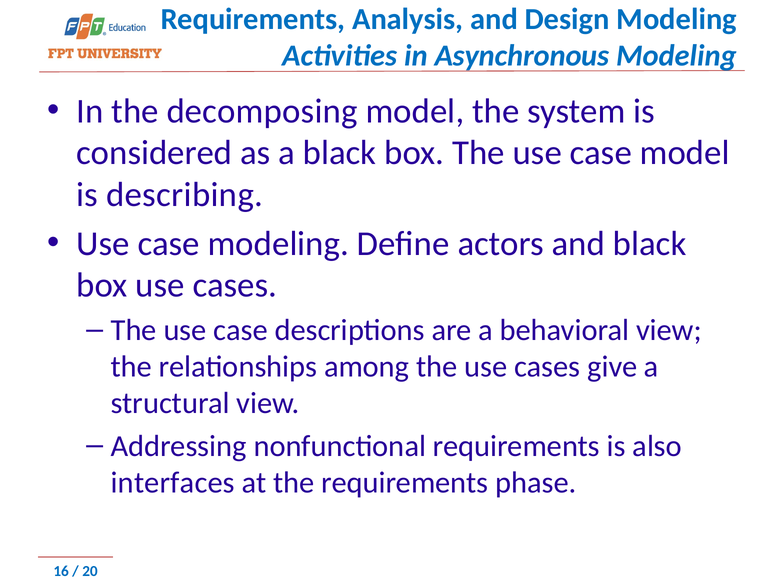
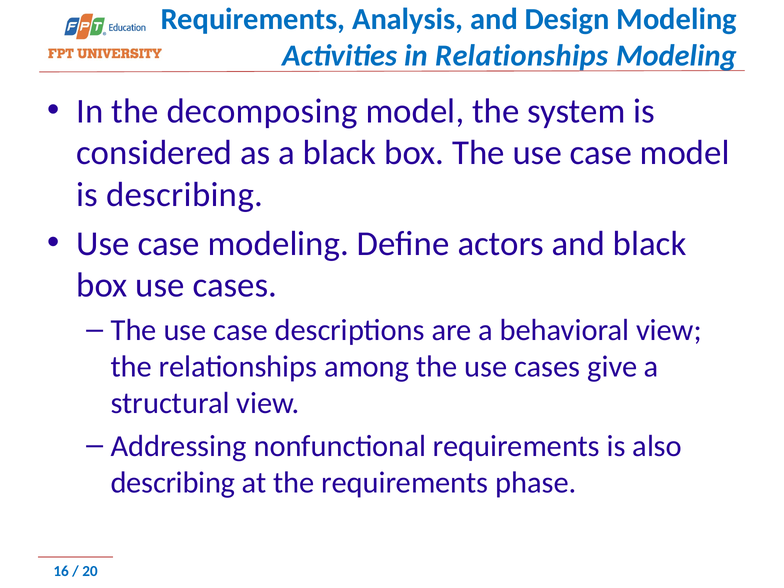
in Asynchronous: Asynchronous -> Relationships
interfaces at (173, 483): interfaces -> describing
